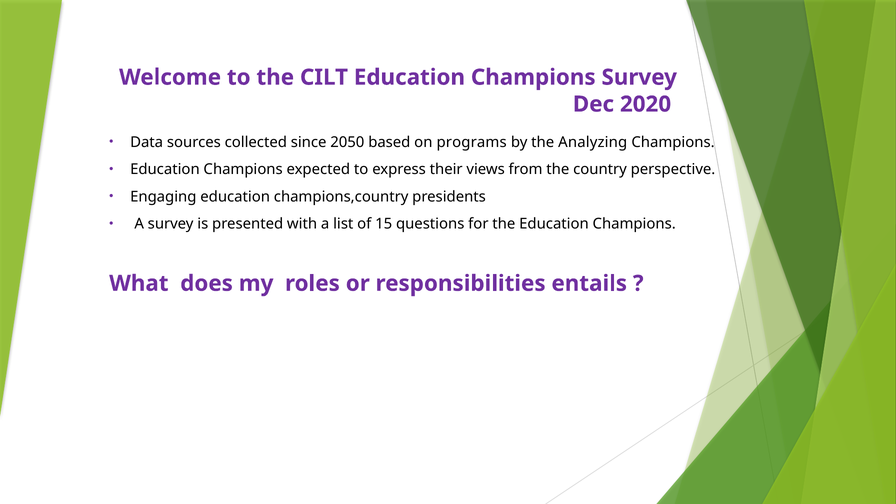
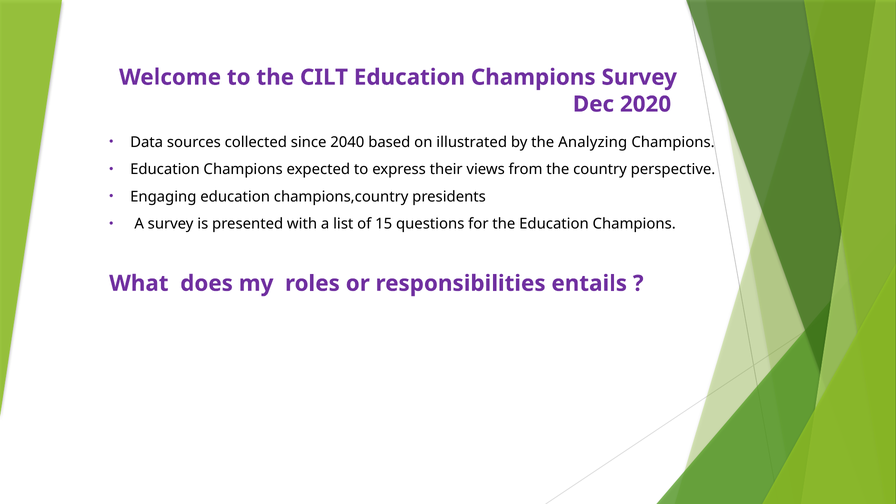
2050: 2050 -> 2040
programs: programs -> illustrated
